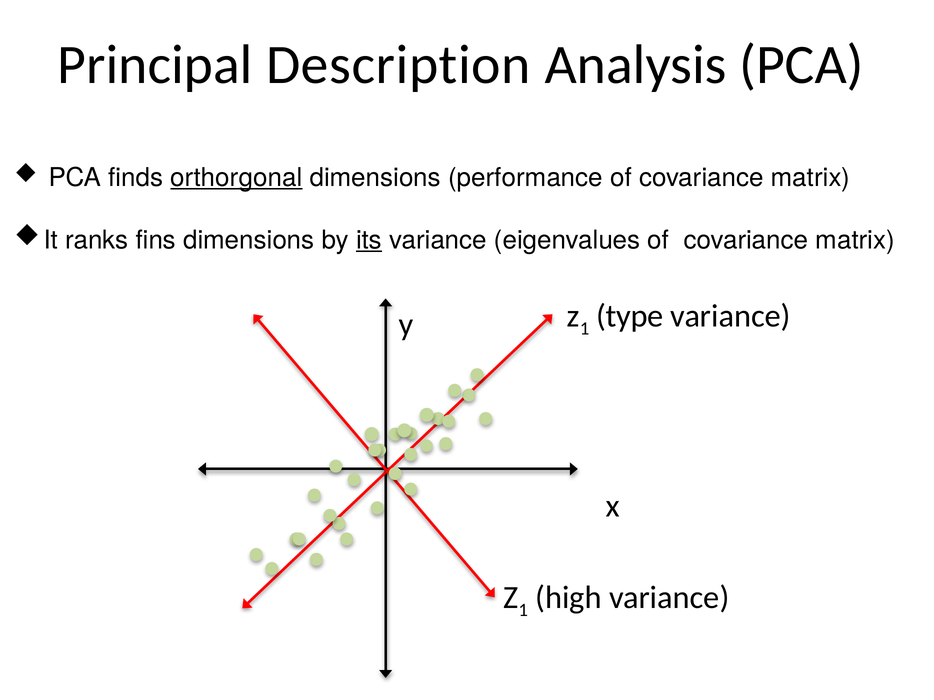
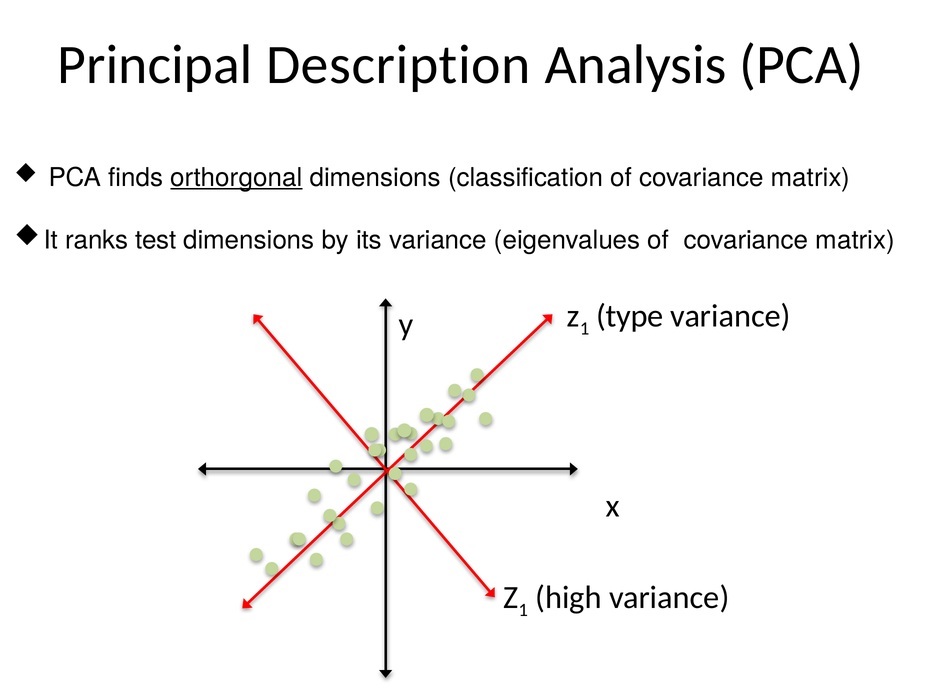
performance: performance -> classification
fins: fins -> test
its underline: present -> none
